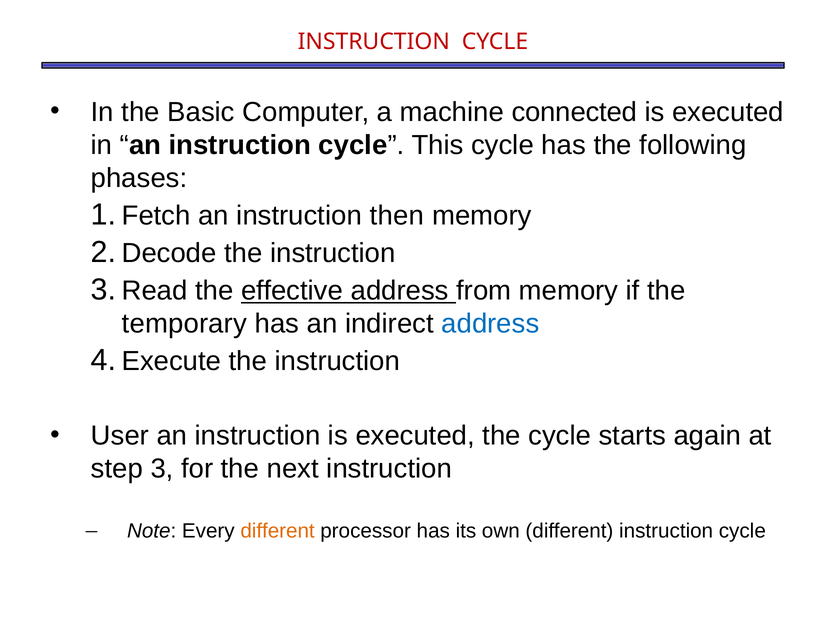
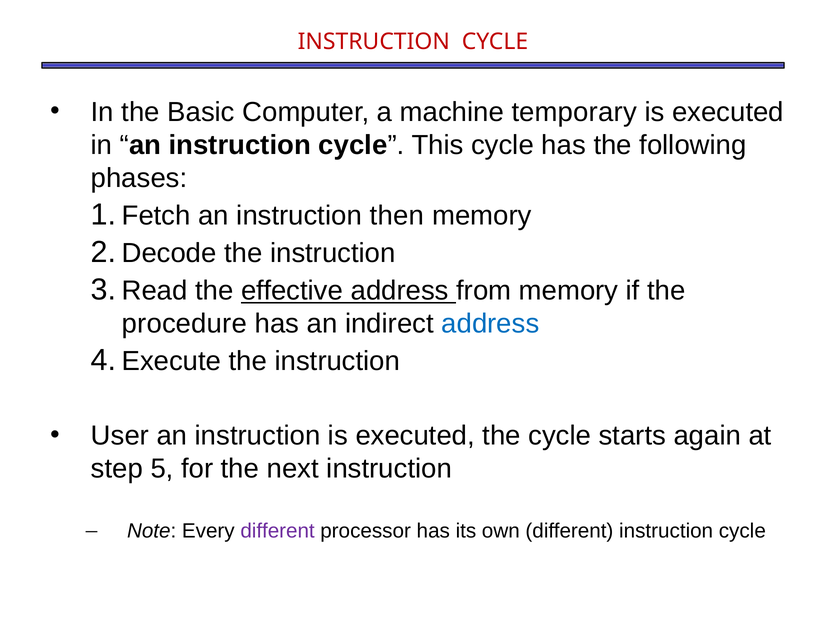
connected: connected -> temporary
temporary: temporary -> procedure
step 3: 3 -> 5
different at (278, 531) colour: orange -> purple
